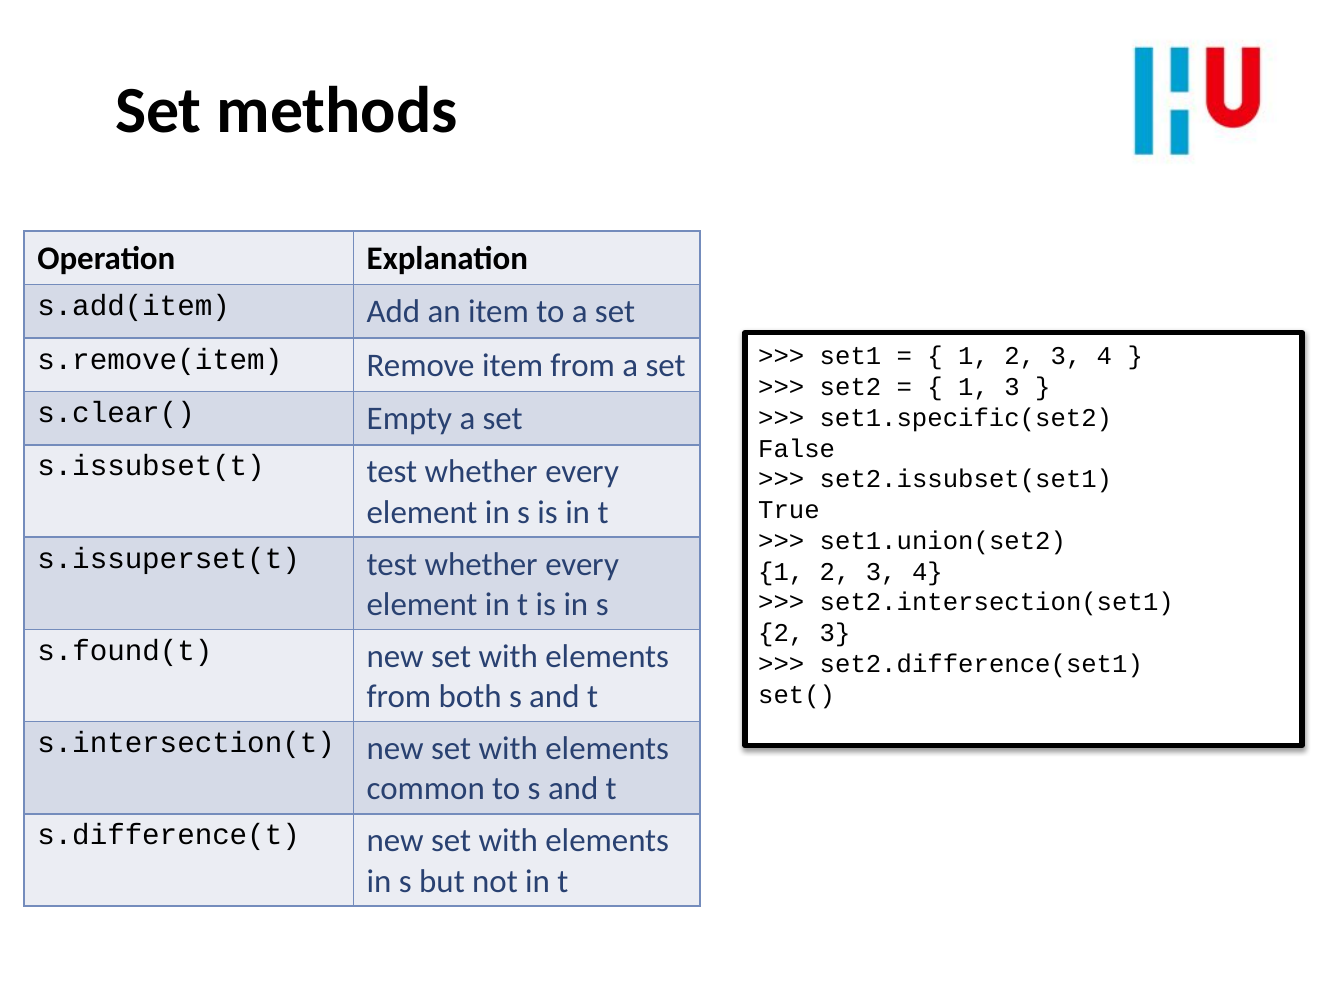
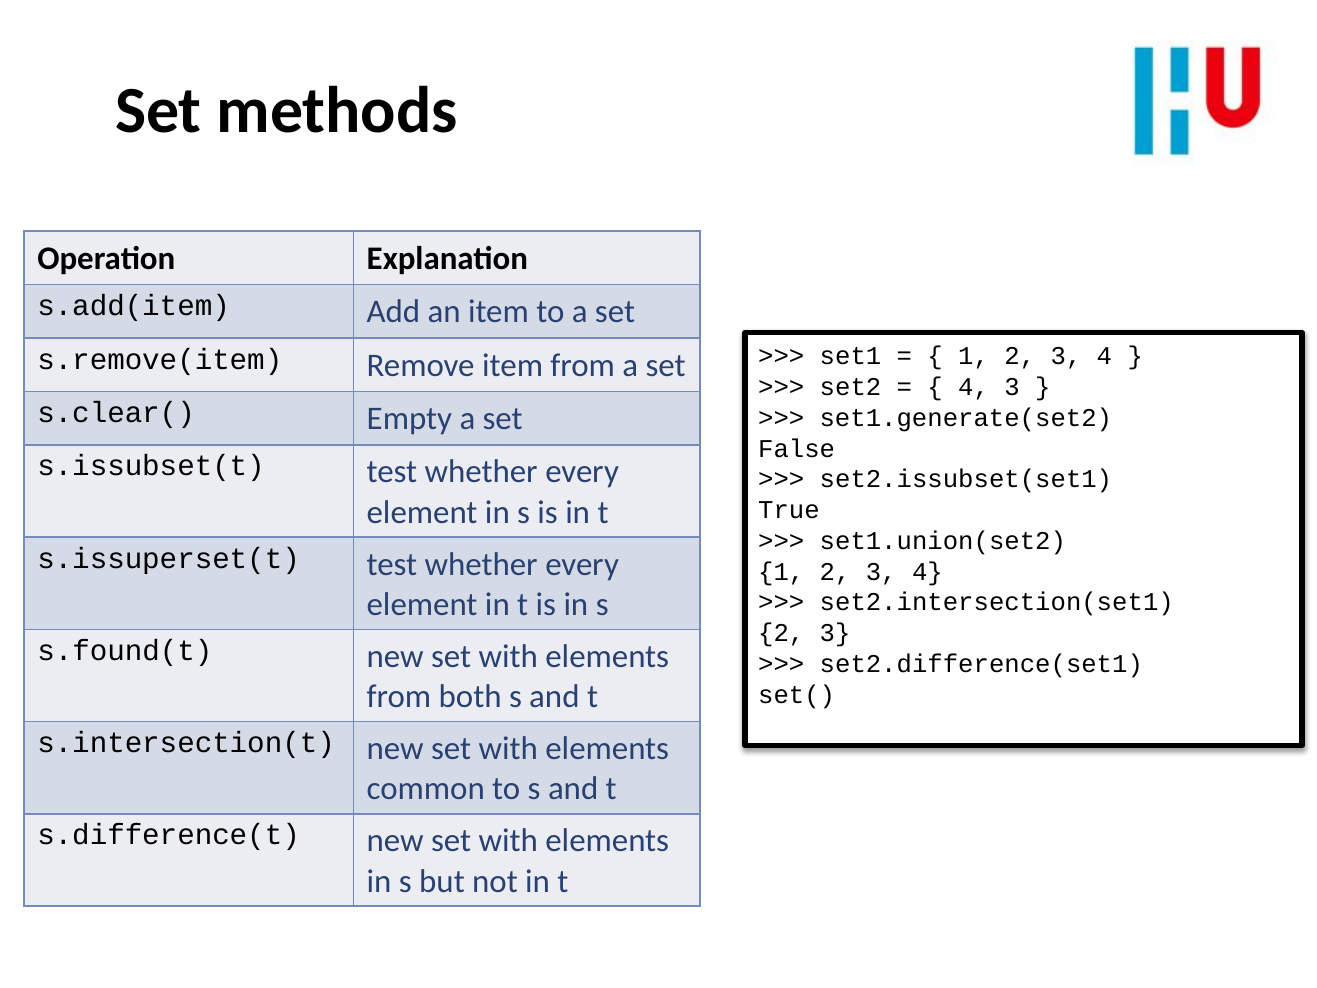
1 at (974, 387): 1 -> 4
set1.specific(set2: set1.specific(set2 -> set1.generate(set2
